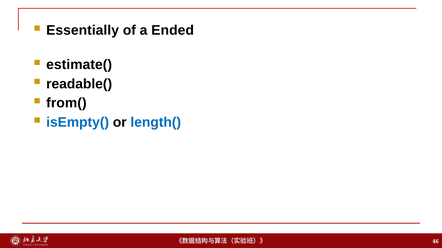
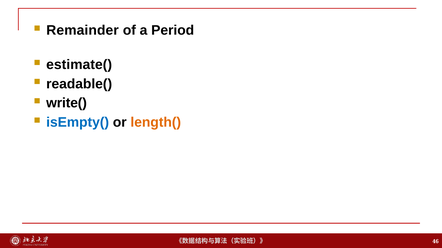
Essentially: Essentially -> Remainder
Ended: Ended -> Period
from(: from( -> write(
length( colour: blue -> orange
